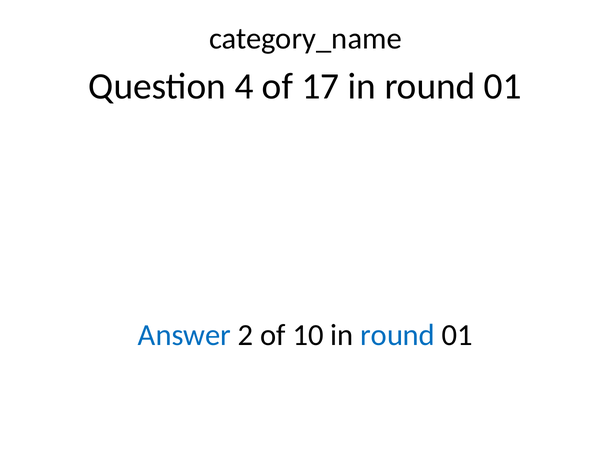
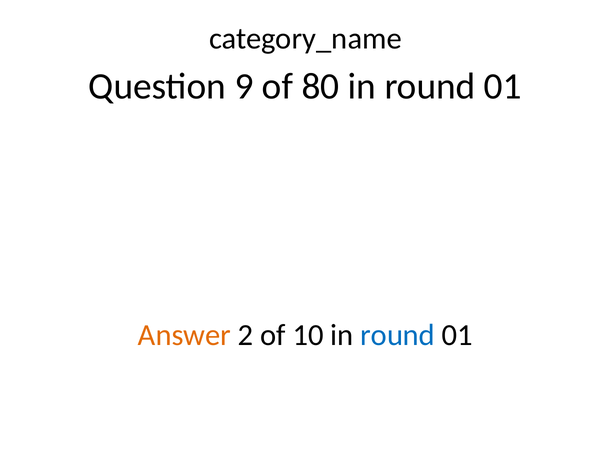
4: 4 -> 9
17: 17 -> 80
Answer colour: blue -> orange
